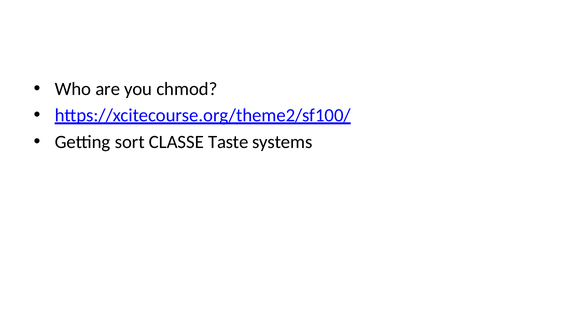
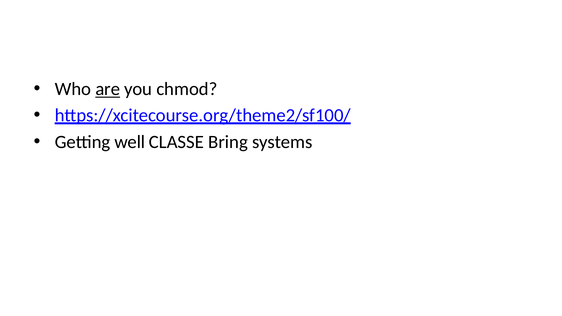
are underline: none -> present
sort: sort -> well
Taste: Taste -> Bring
